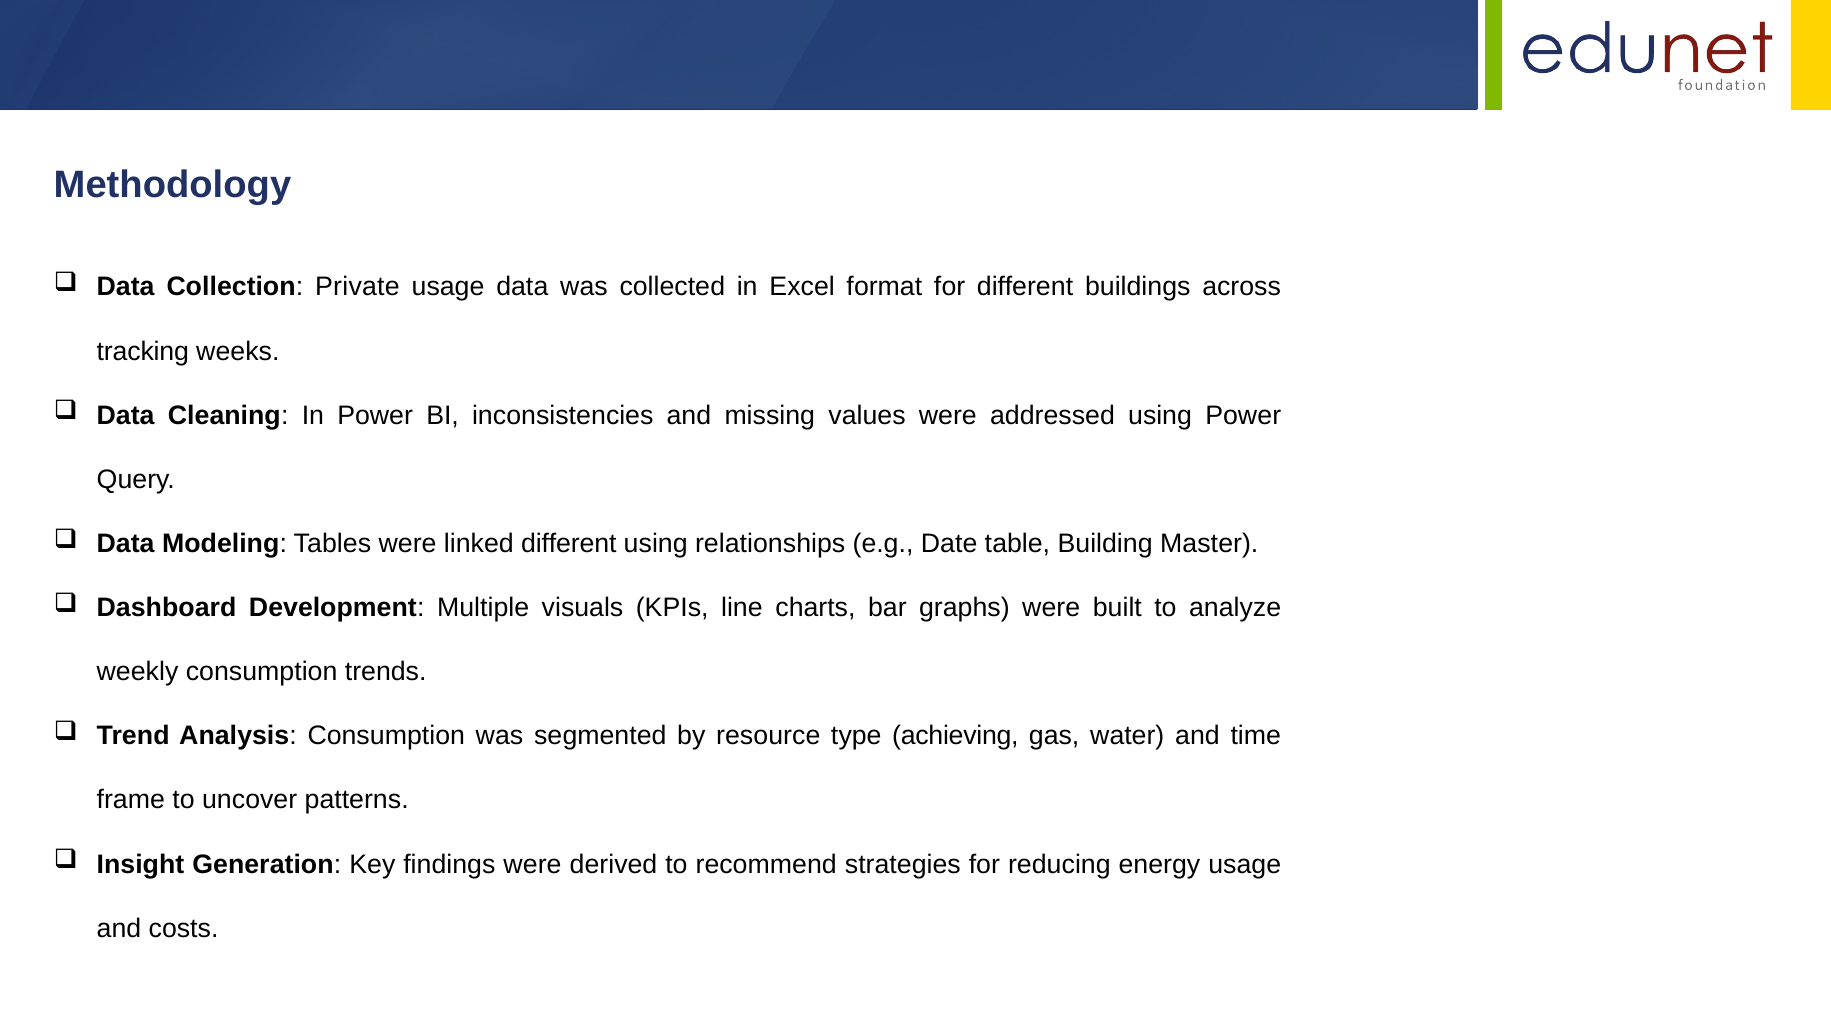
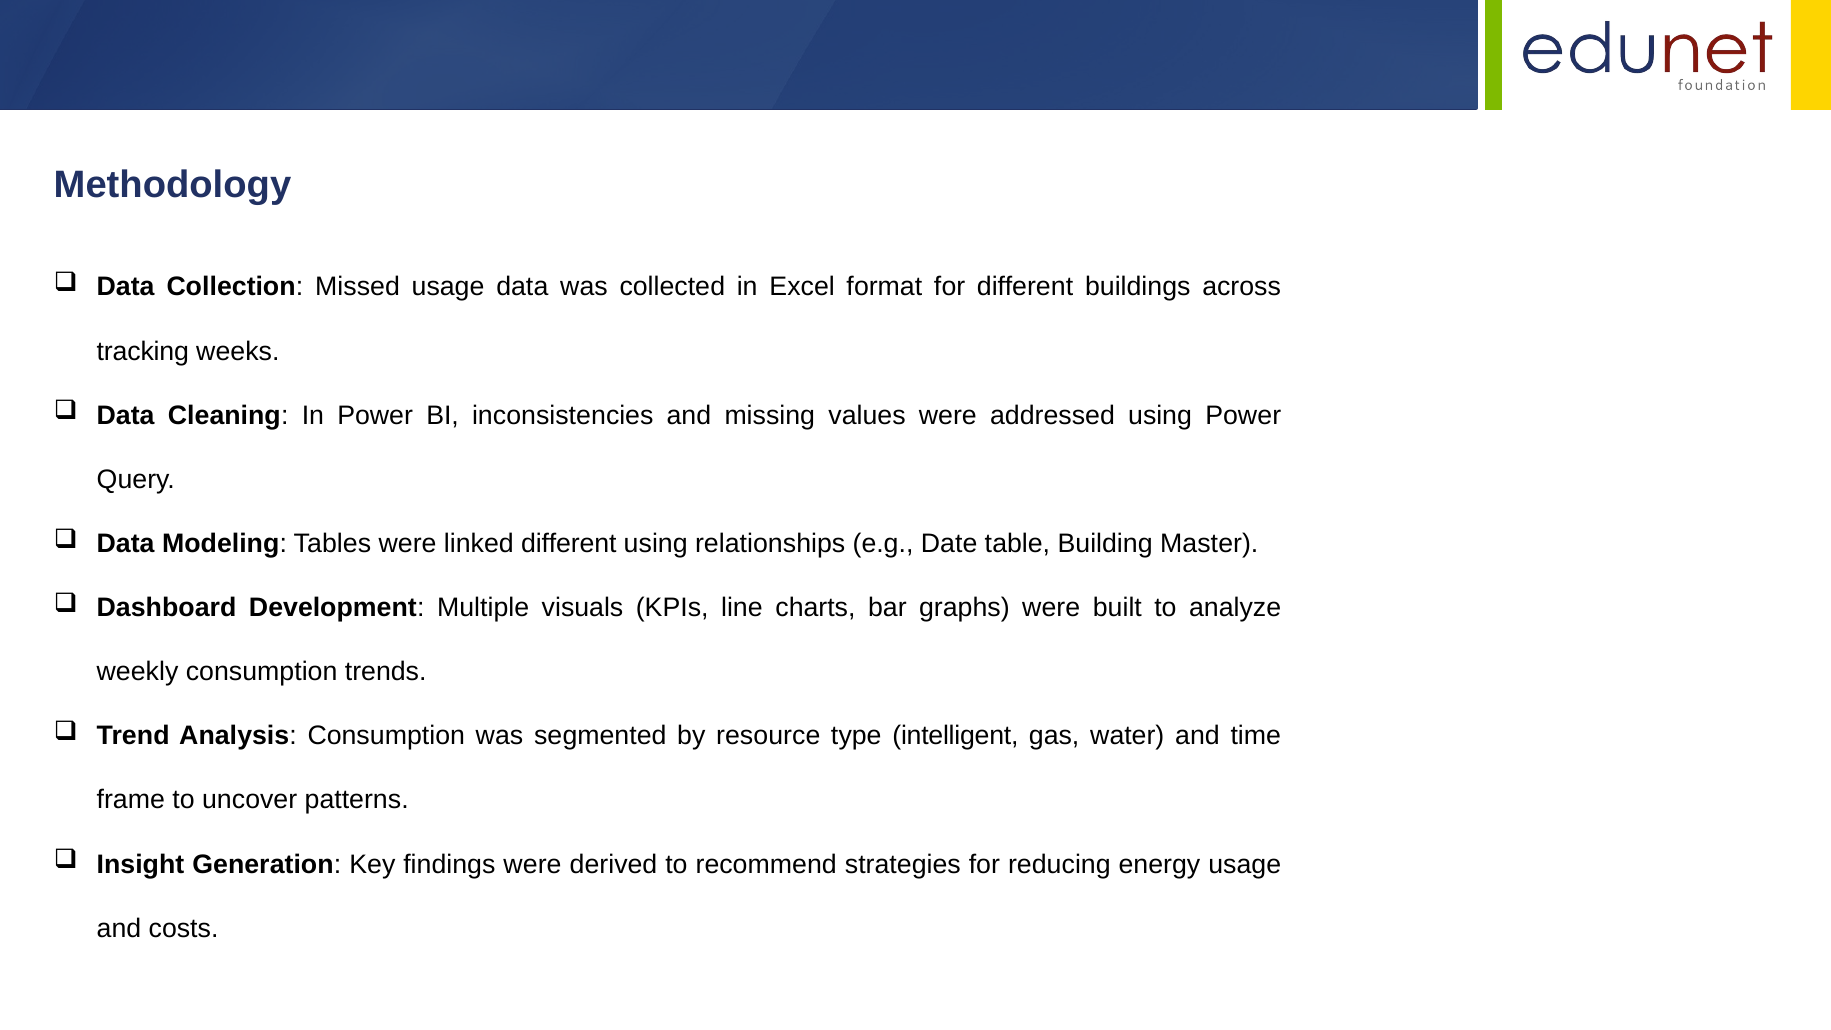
Private: Private -> Missed
achieving: achieving -> intelligent
